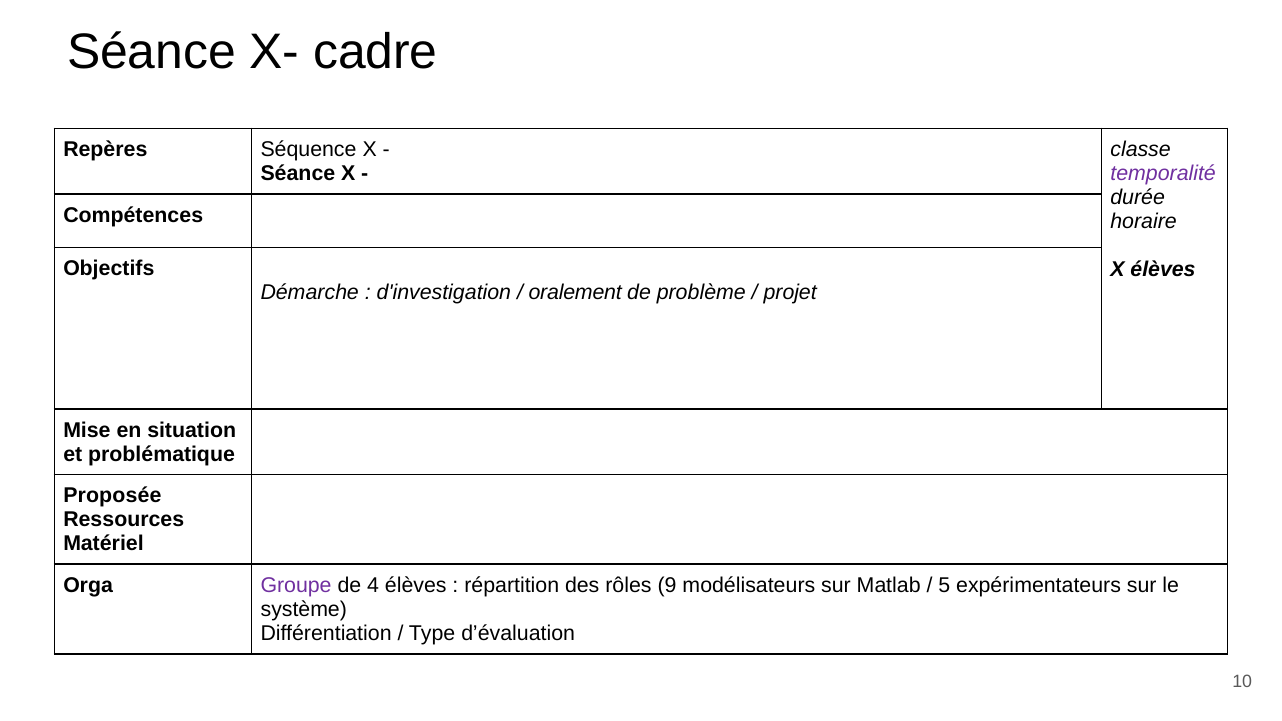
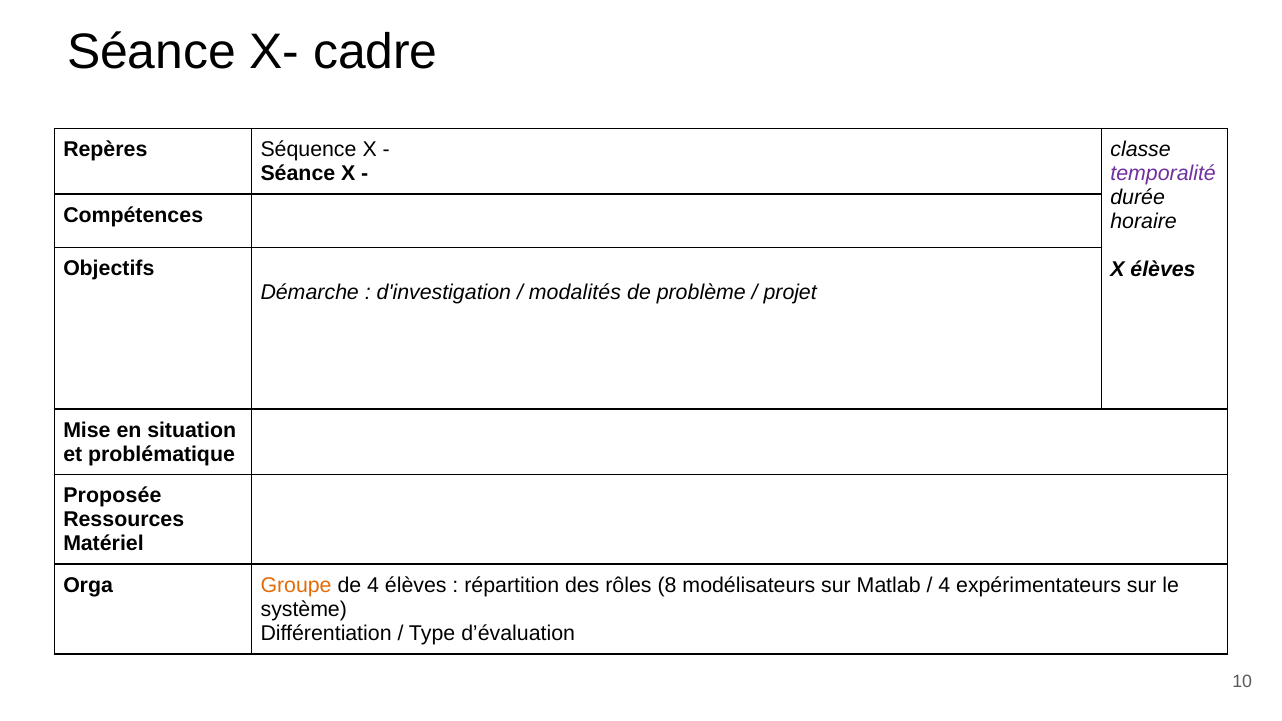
oralement: oralement -> modalités
Groupe colour: purple -> orange
9: 9 -> 8
5 at (944, 586): 5 -> 4
